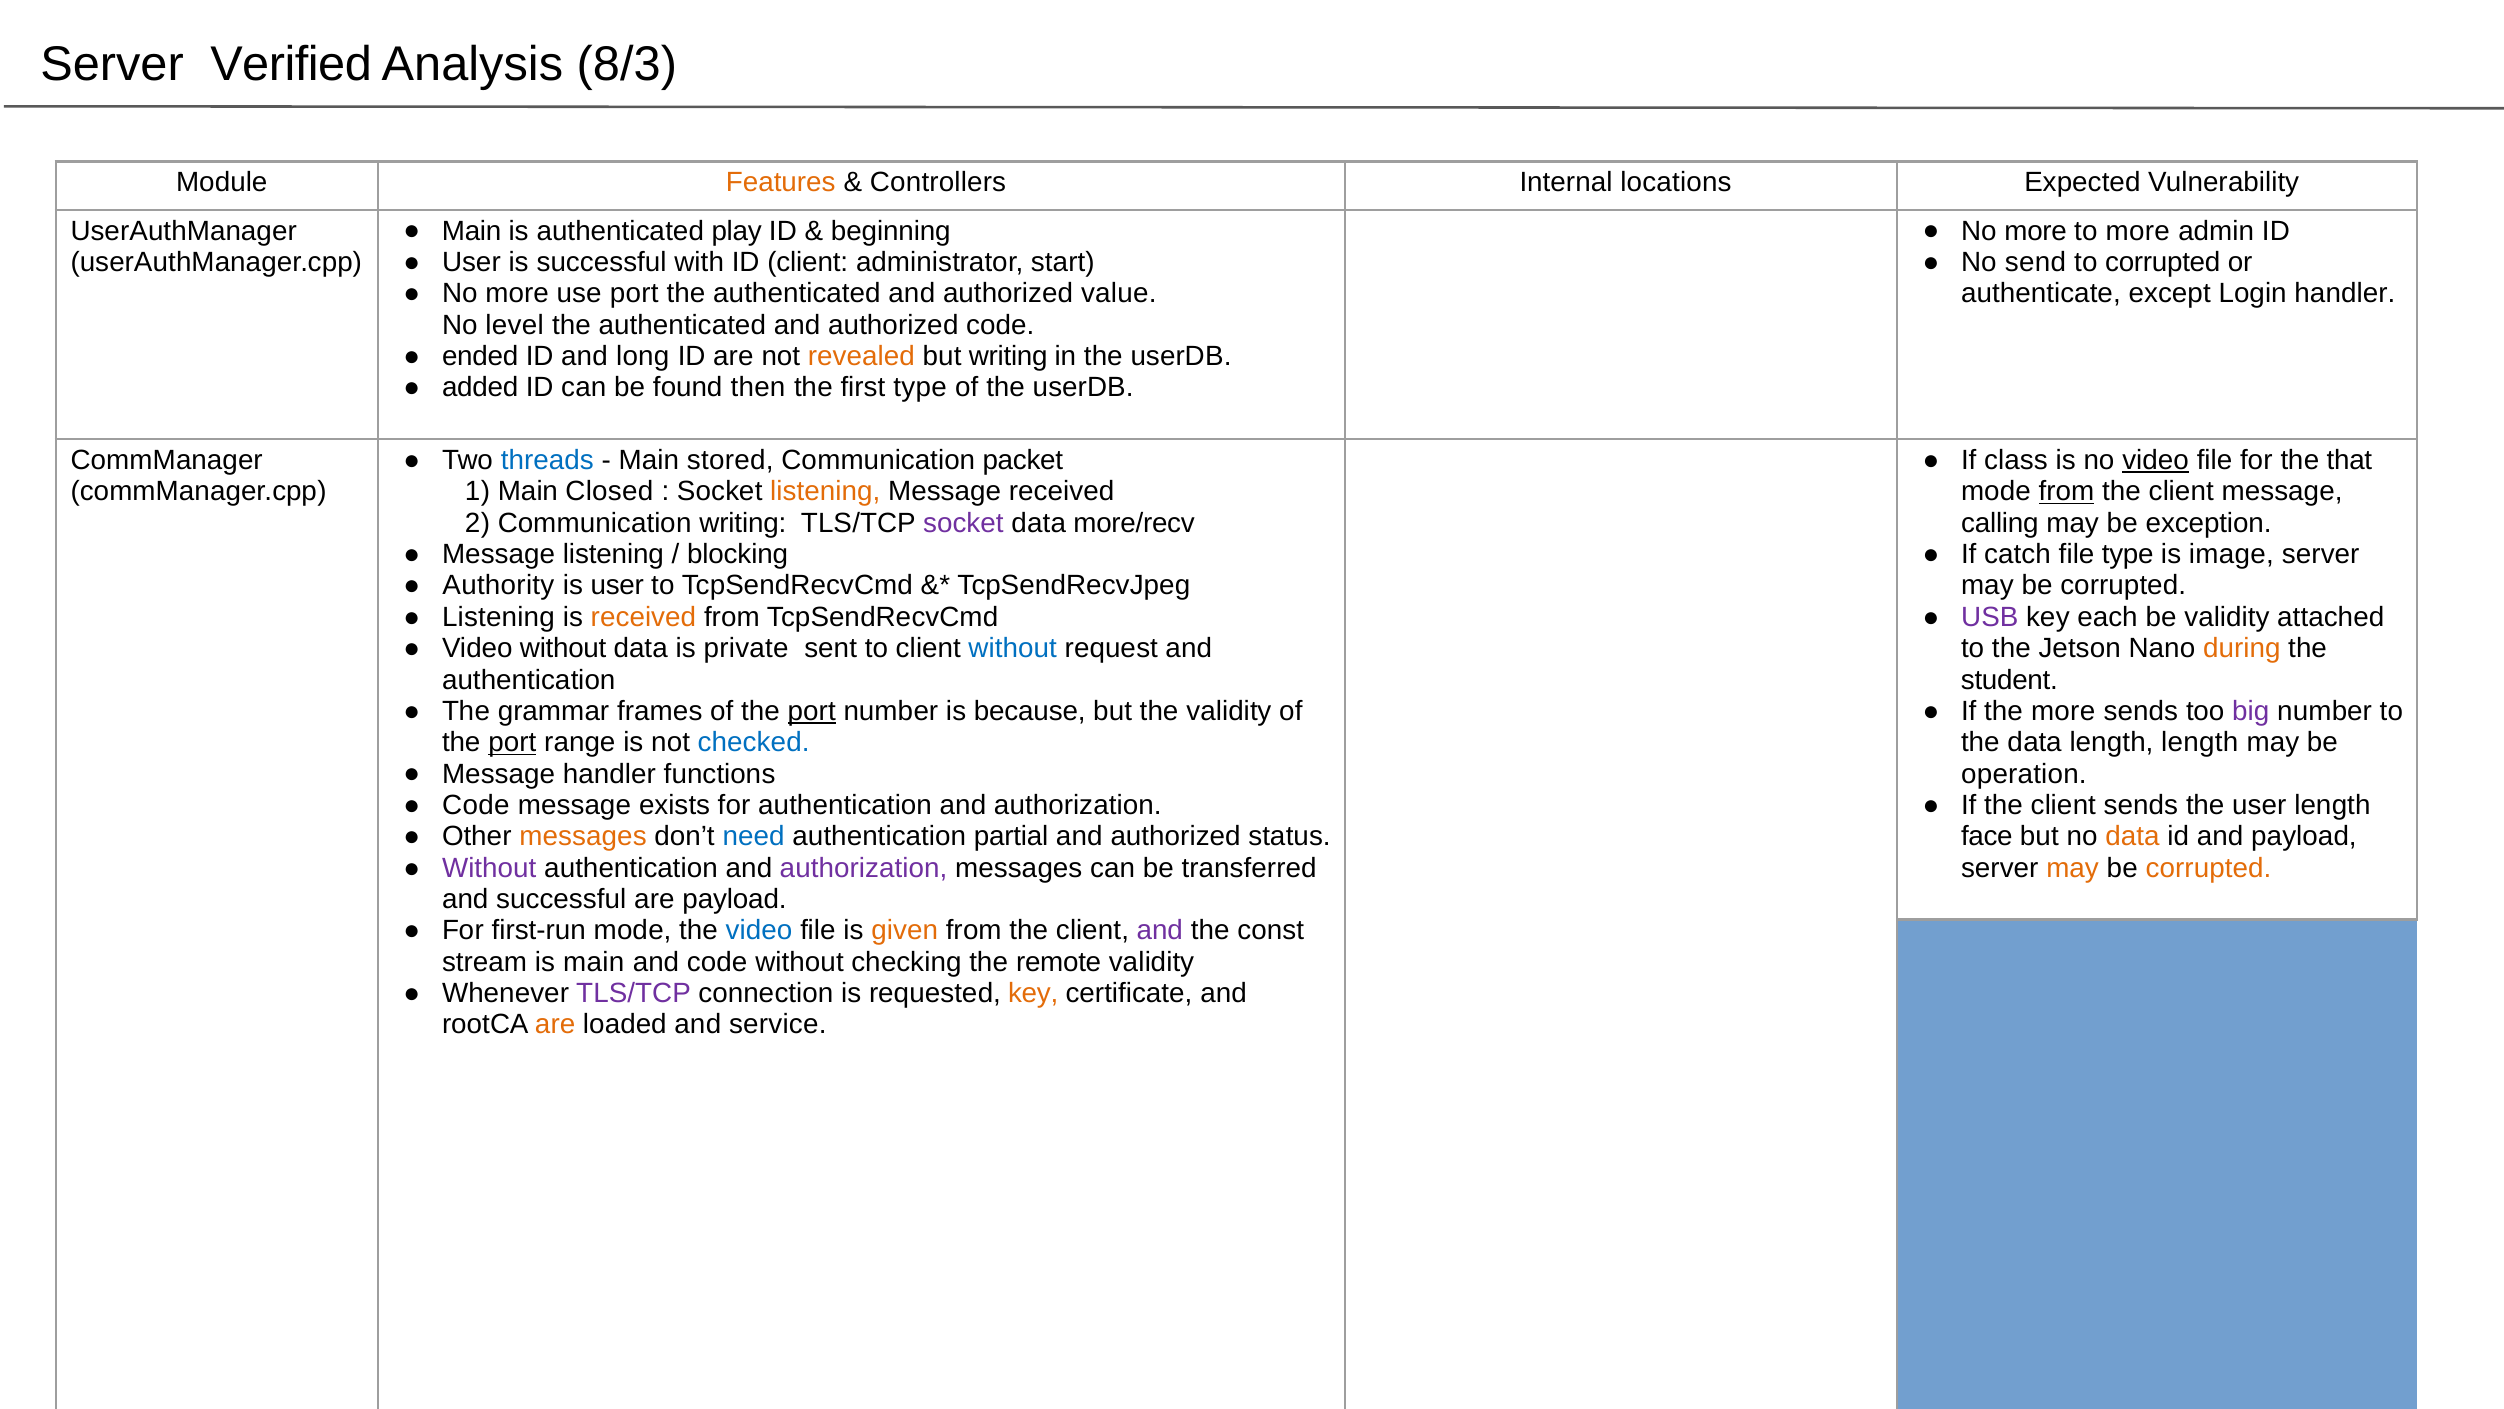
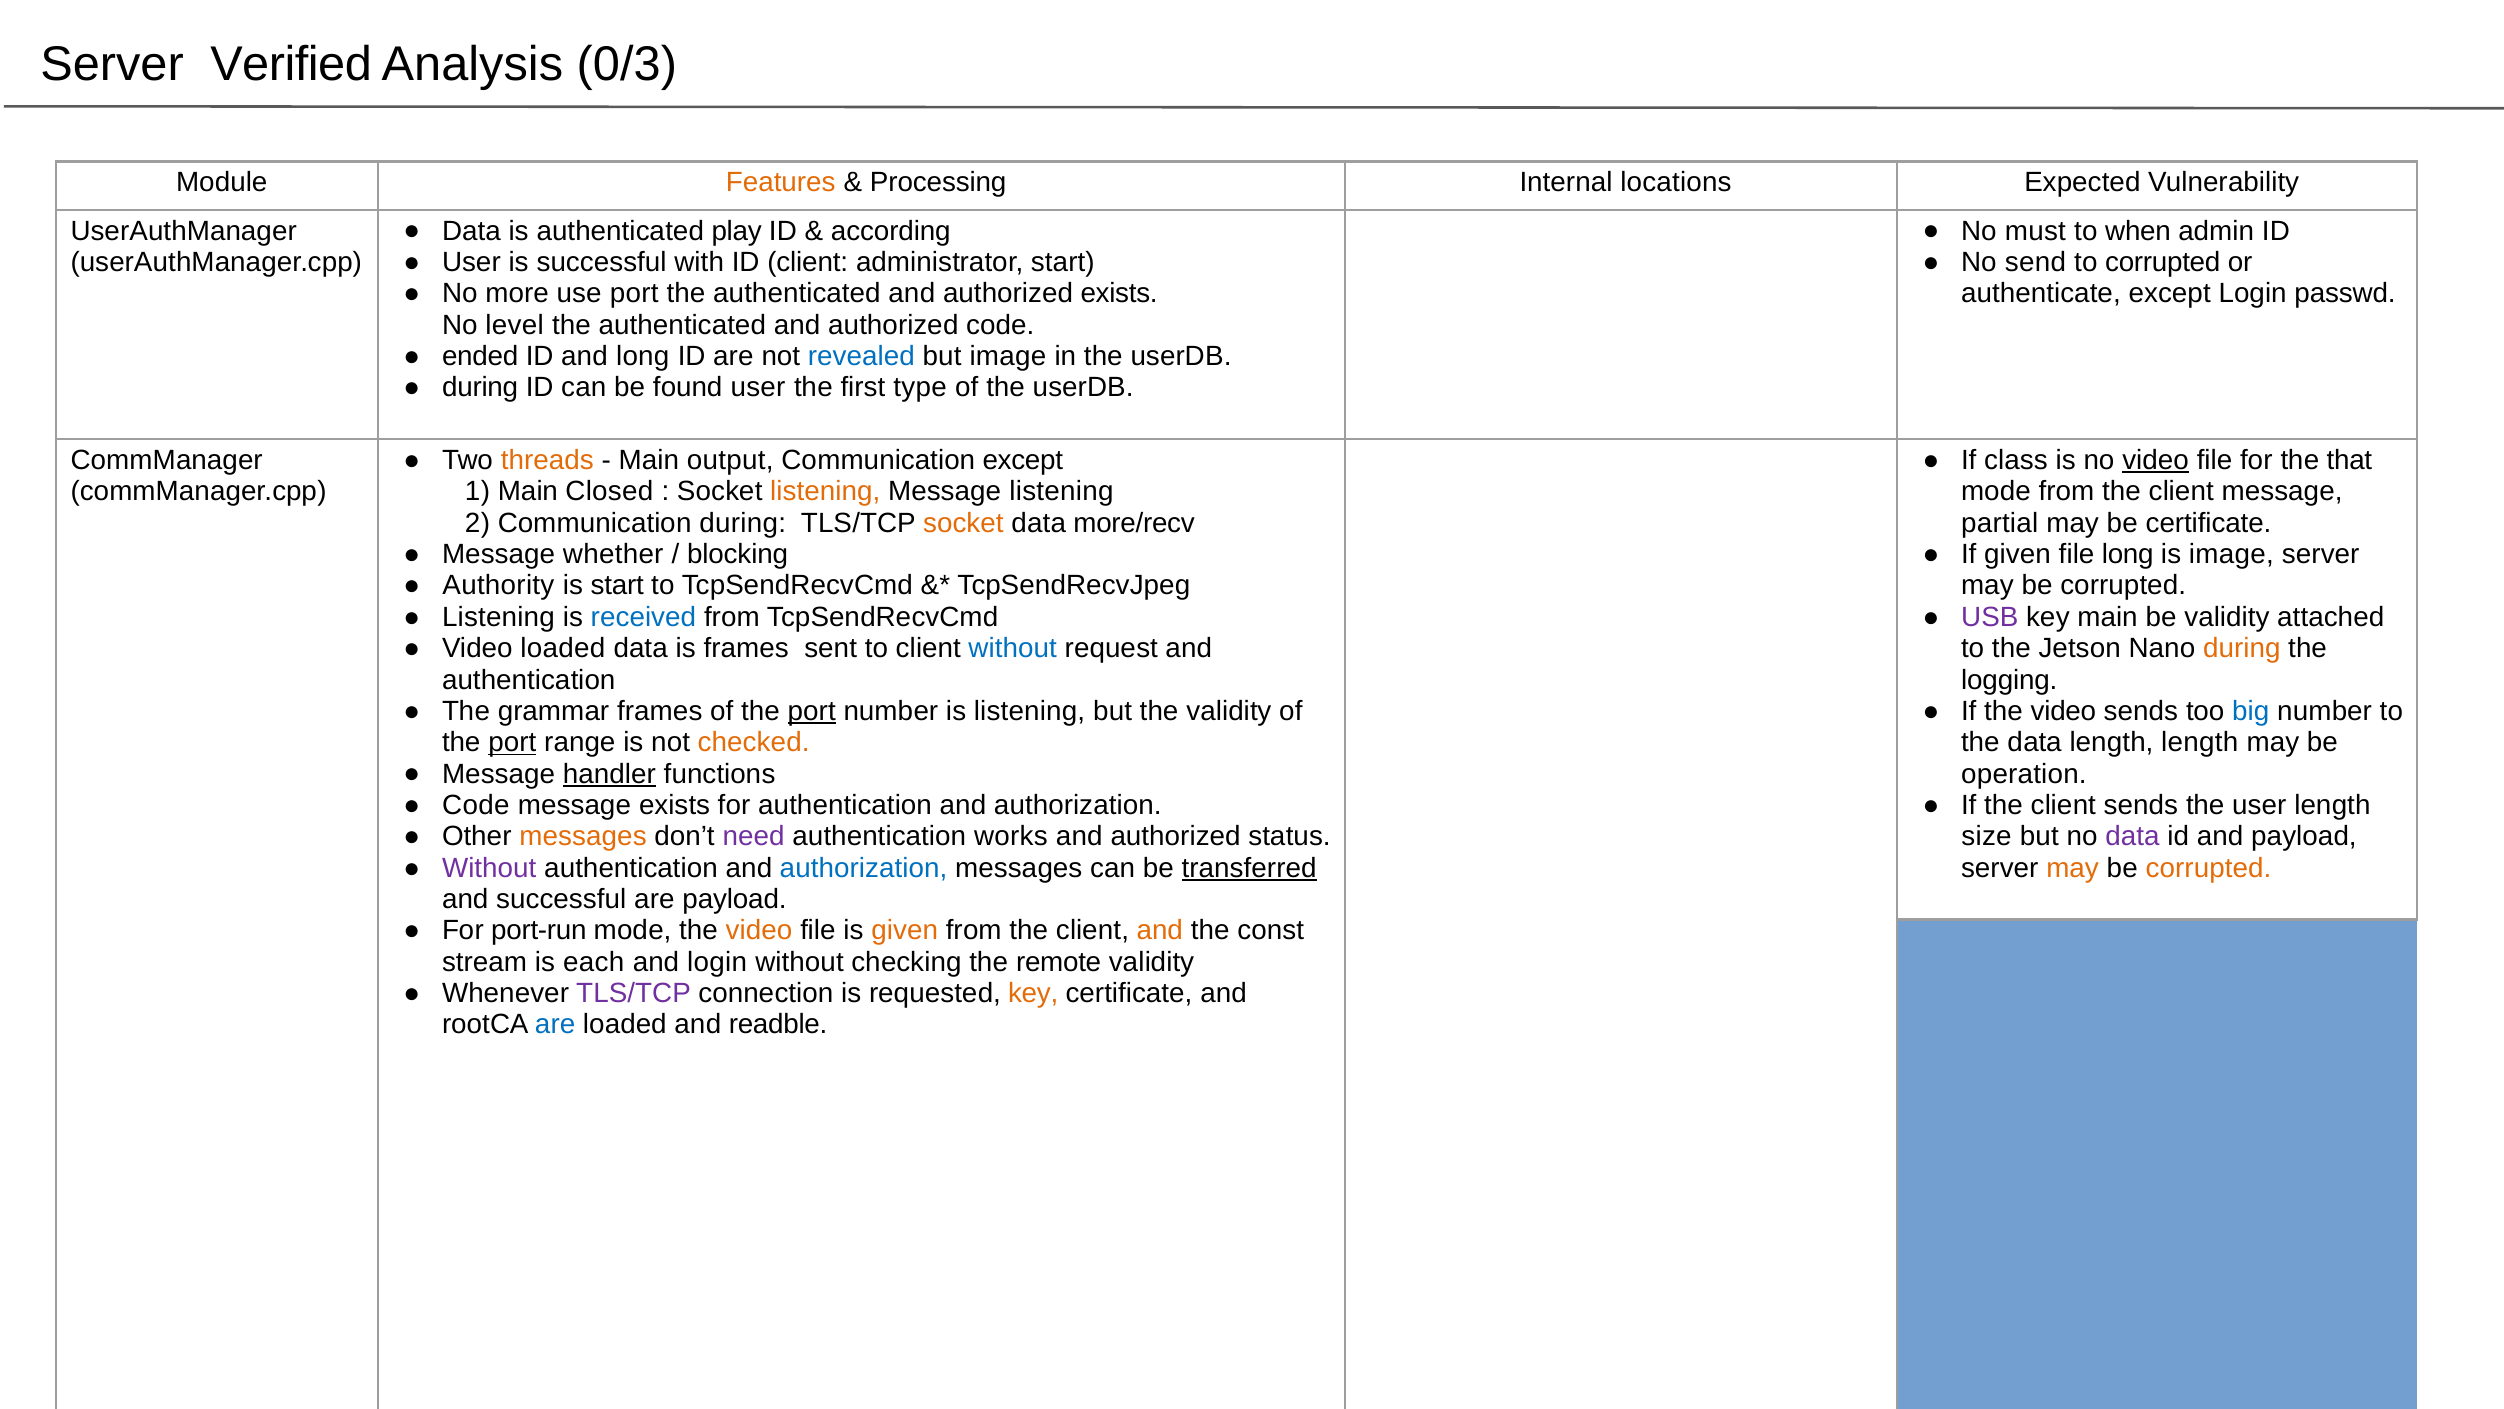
8/3: 8/3 -> 0/3
Controllers: Controllers -> Processing
Main at (472, 231): Main -> Data
beginning: beginning -> according
more at (2036, 231): more -> must
to more: more -> when
authorized value: value -> exists
Login handler: handler -> passwd
revealed colour: orange -> blue
but writing: writing -> image
added at (480, 388): added -> during
found then: then -> user
threads colour: blue -> orange
stored: stored -> output
Communication packet: packet -> except
Message received: received -> listening
from at (2067, 492) underline: present -> none
Communication writing: writing -> during
socket at (963, 523) colour: purple -> orange
calling: calling -> partial
be exception: exception -> certificate
Message listening: listening -> whether
If catch: catch -> given
file type: type -> long
is user: user -> start
received at (643, 617) colour: orange -> blue
key each: each -> main
Video without: without -> loaded
is private: private -> frames
student: student -> logging
is because: because -> listening
If the more: more -> video
big colour: purple -> blue
checked colour: blue -> orange
handler at (609, 774) underline: none -> present
need colour: blue -> purple
partial: partial -> works
face: face -> size
data at (2132, 836) colour: orange -> purple
authorization at (864, 868) colour: purple -> blue
transferred underline: none -> present
first-run: first-run -> port-run
video at (759, 930) colour: blue -> orange
and at (1160, 930) colour: purple -> orange
is main: main -> each
and code: code -> login
are at (555, 1024) colour: orange -> blue
service: service -> readble
